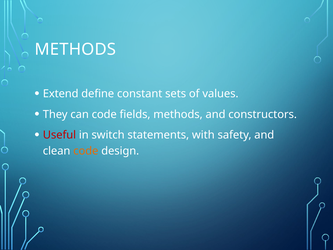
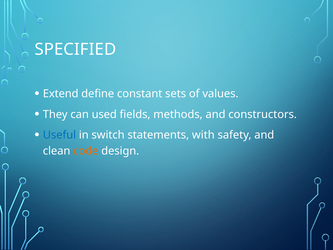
METHODS at (75, 49): METHODS -> SPECIFIED
can code: code -> used
Useful colour: red -> blue
